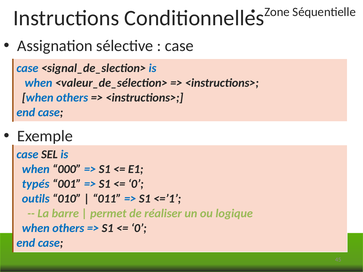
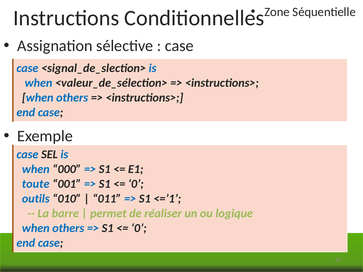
typés: typés -> toute
